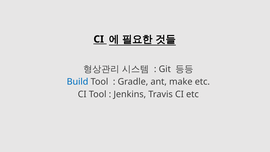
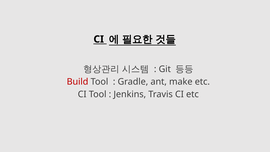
Build colour: blue -> red
